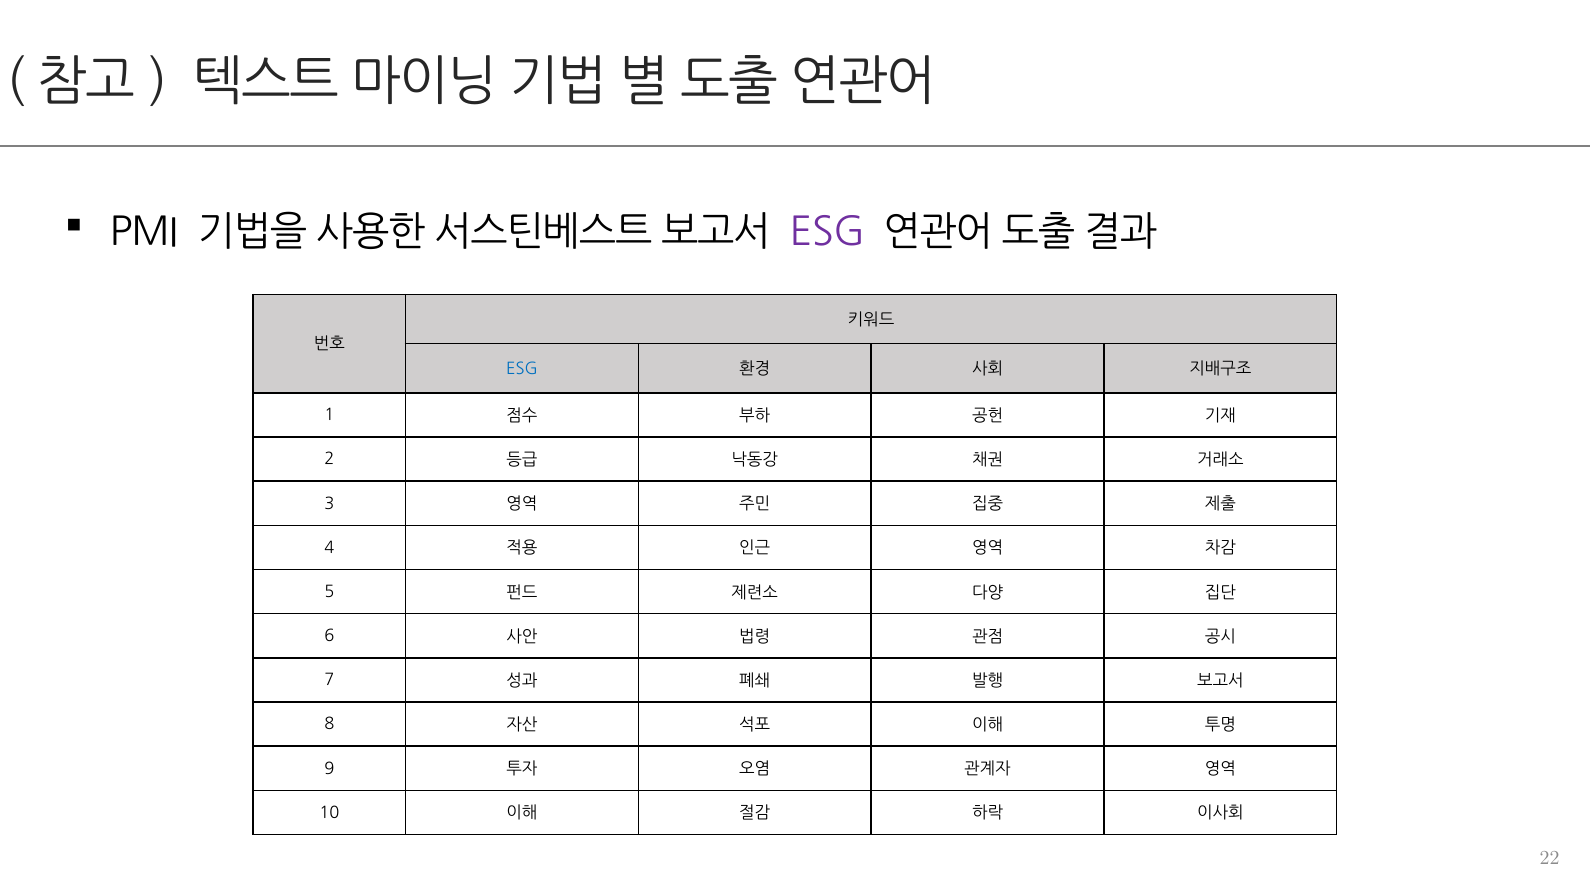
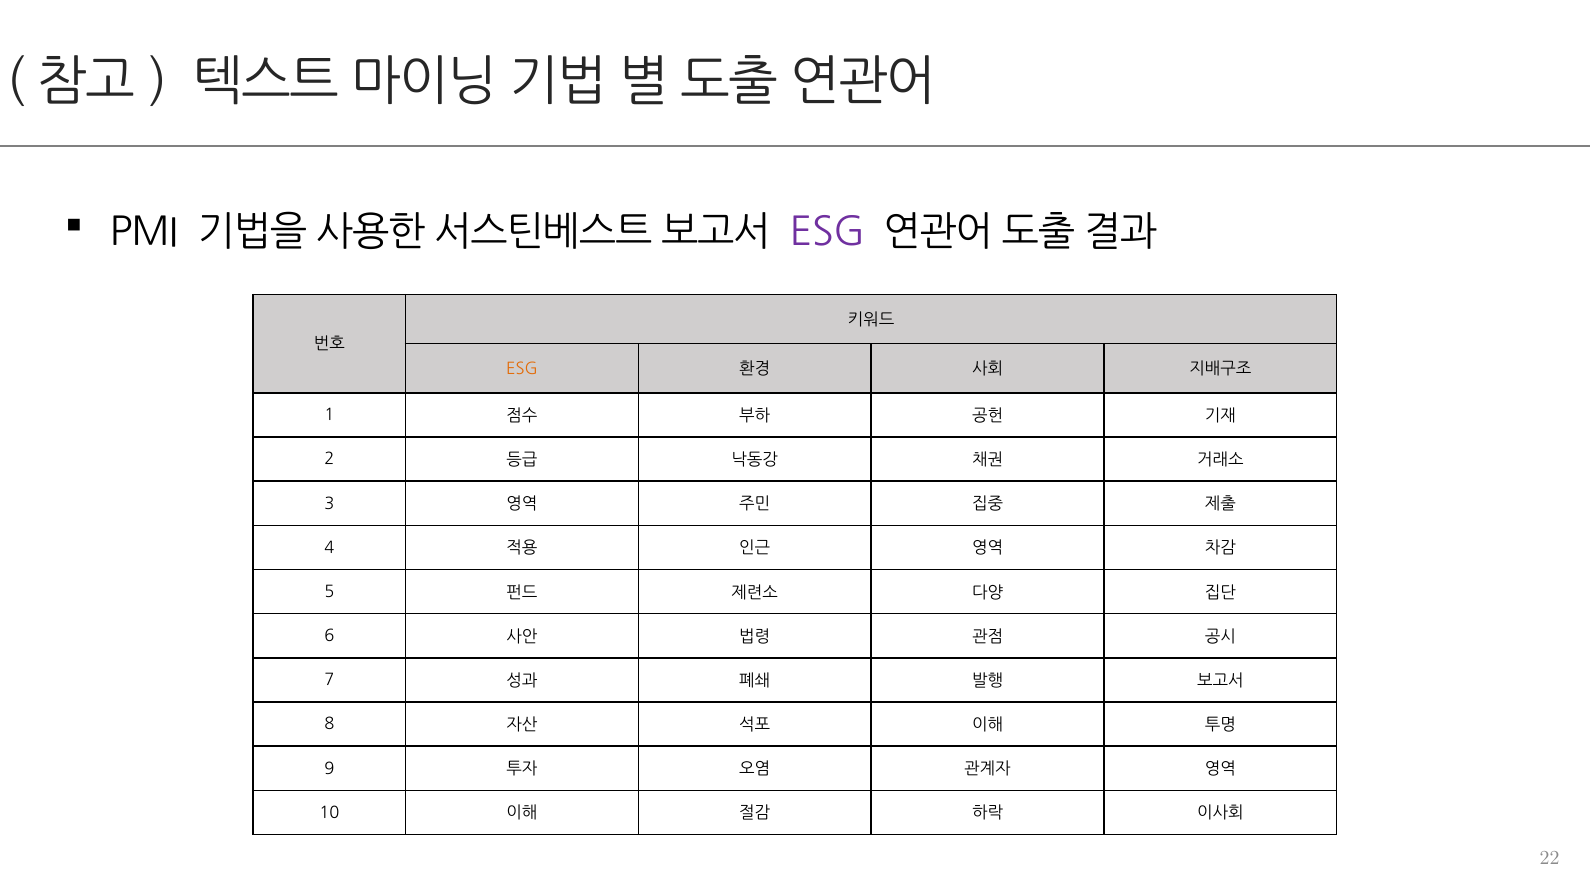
ESG at (522, 368) colour: blue -> orange
